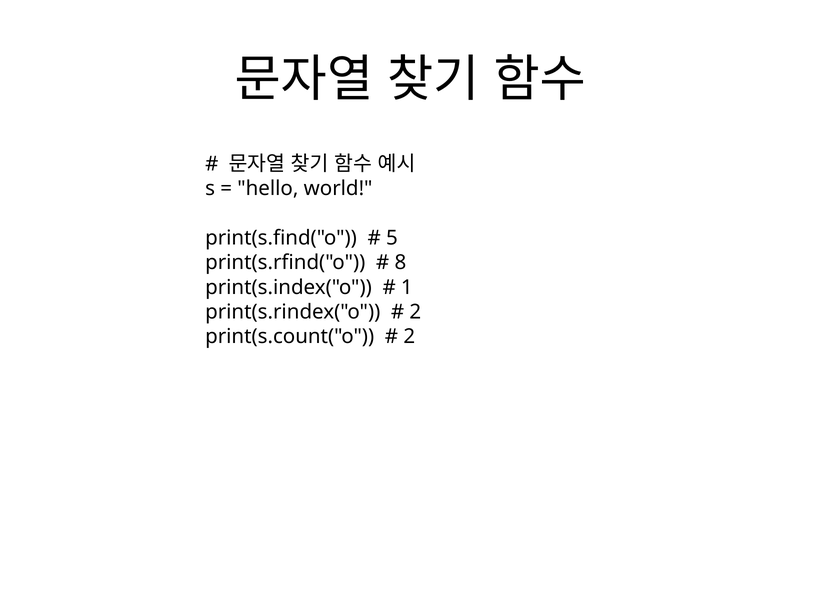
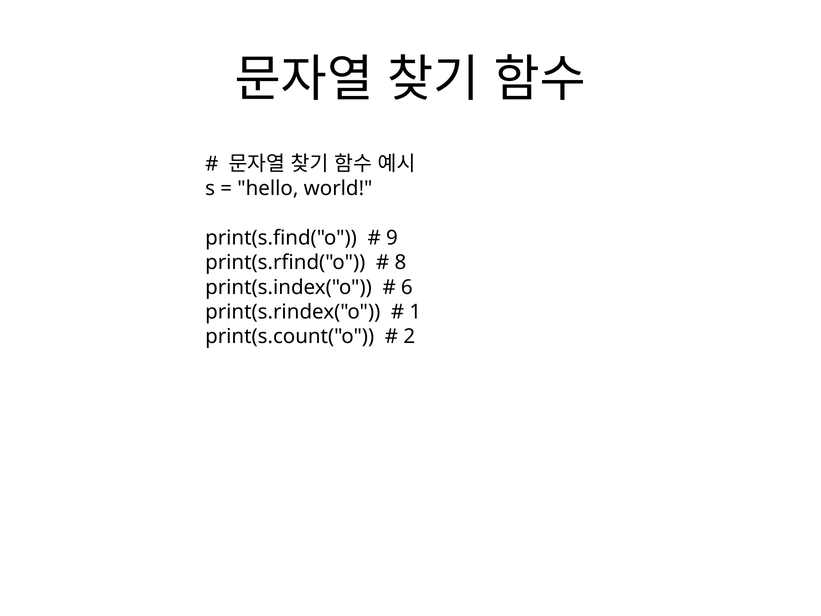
5: 5 -> 9
1: 1 -> 6
2 at (415, 312): 2 -> 1
